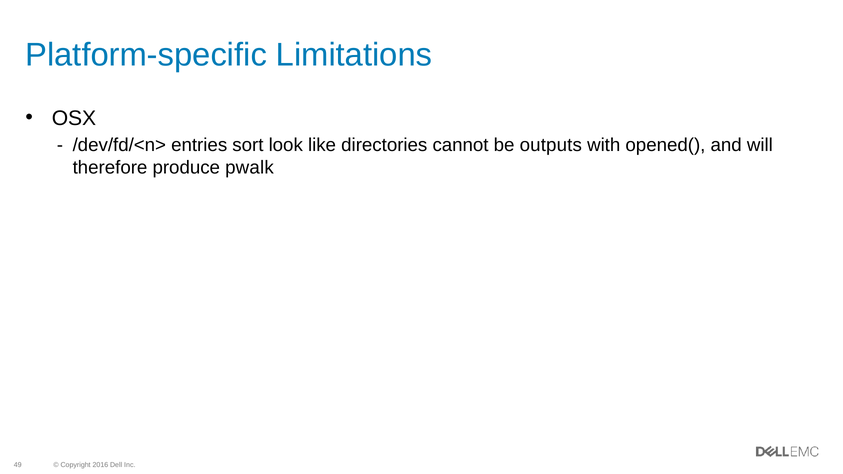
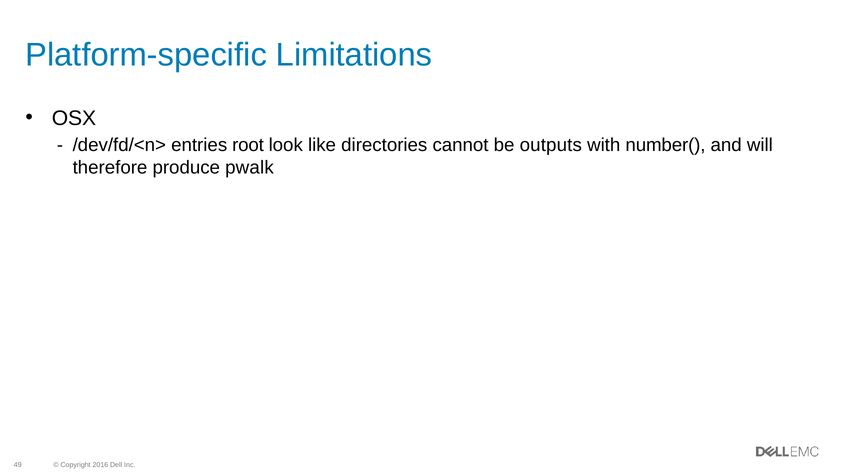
sort: sort -> root
opened(: opened( -> number(
